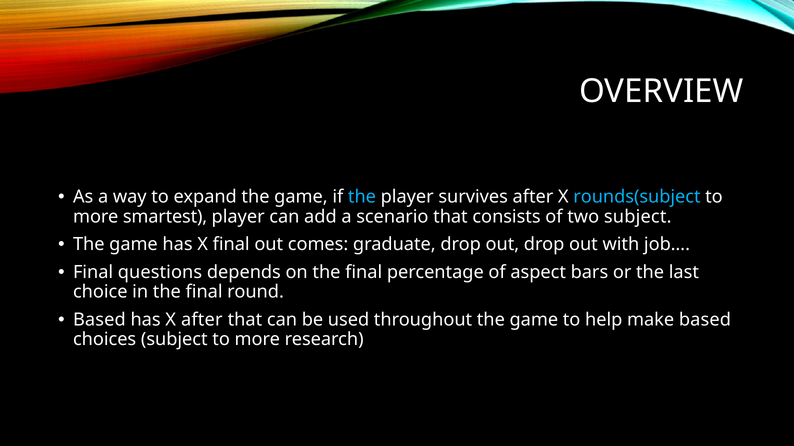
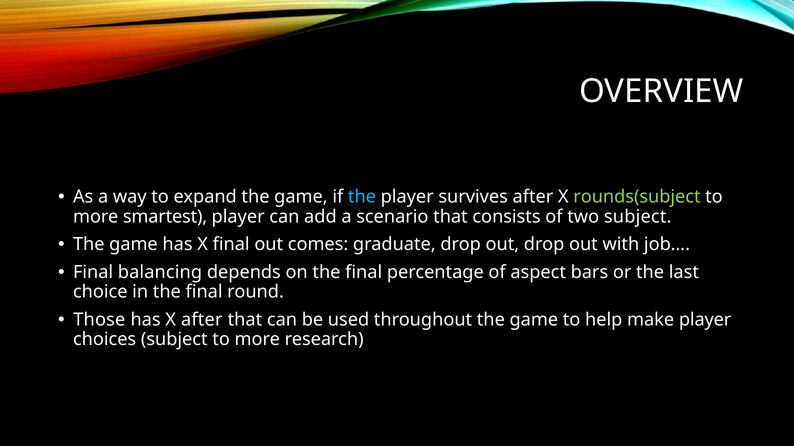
rounds(subject colour: light blue -> light green
questions: questions -> balancing
Based at (99, 320): Based -> Those
make based: based -> player
